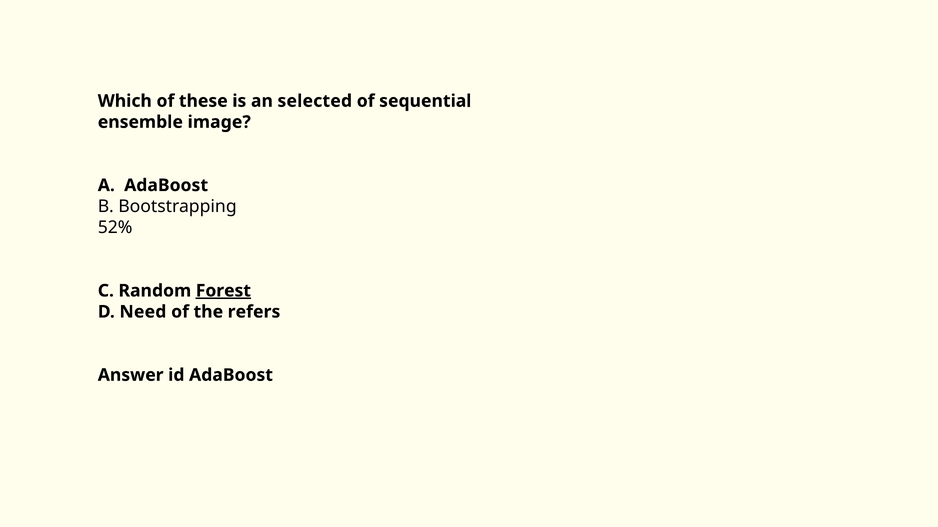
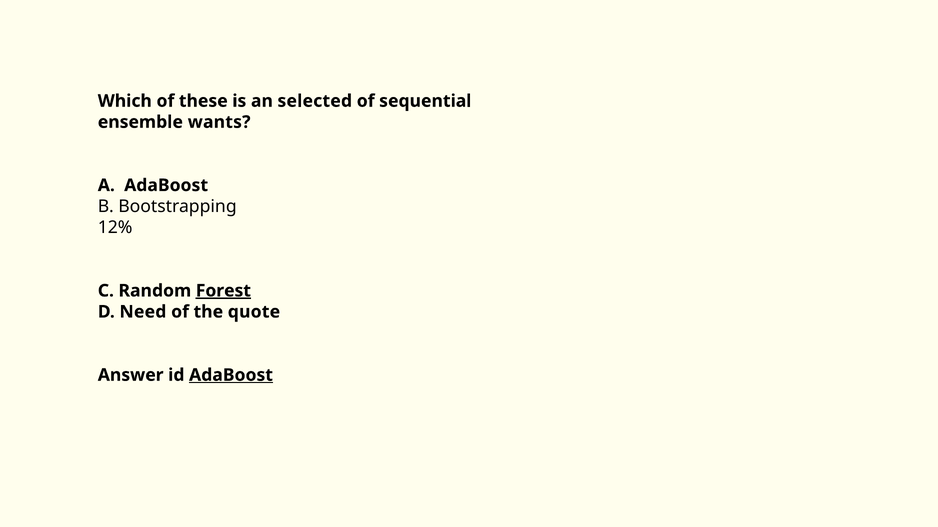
image: image -> wants
52%: 52% -> 12%
refers: refers -> quote
AdaBoost at (231, 375) underline: none -> present
